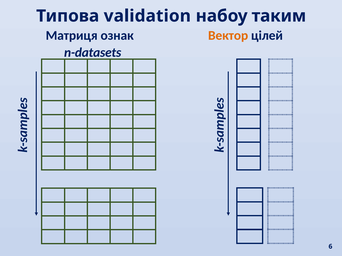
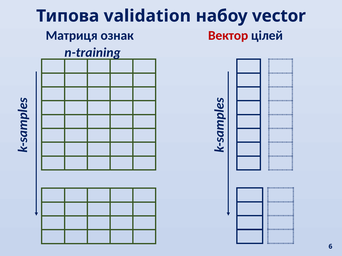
таким: таким -> vector
Вектор colour: orange -> red
n-datasets: n-datasets -> n-training
